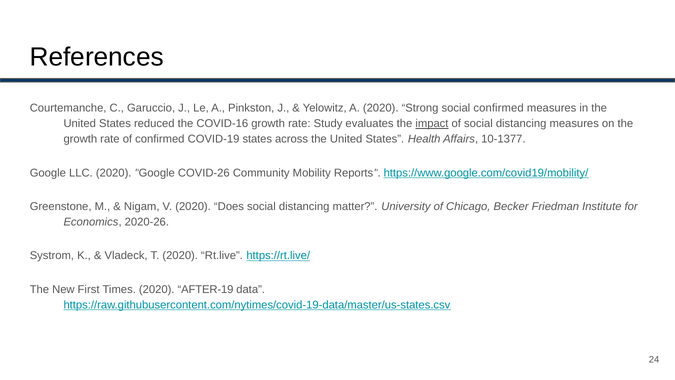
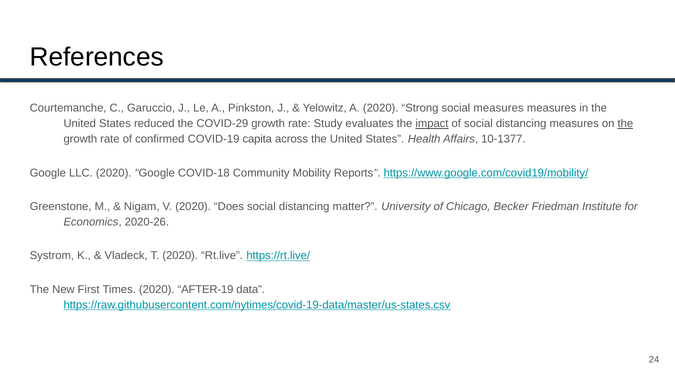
social confirmed: confirmed -> measures
COVID-16: COVID-16 -> COVID-29
the at (625, 124) underline: none -> present
COVID-19 states: states -> capita
COVID-26: COVID-26 -> COVID-18
